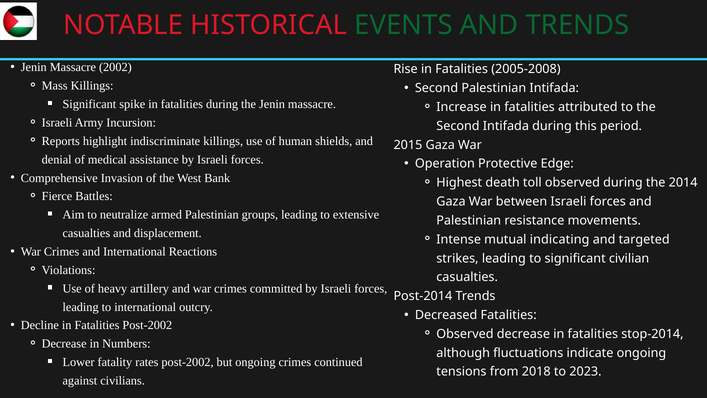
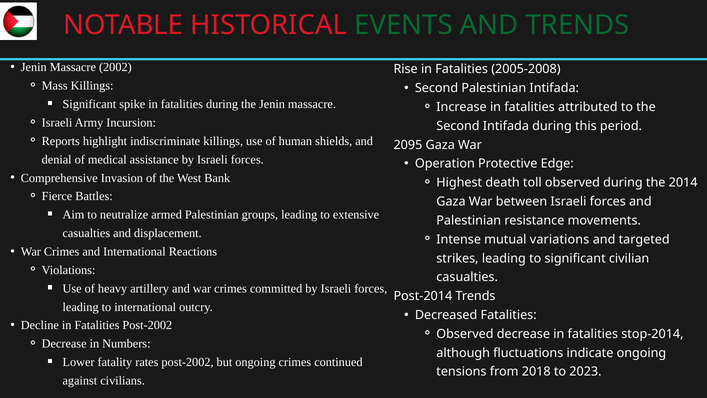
2015: 2015 -> 2095
indicating: indicating -> variations
